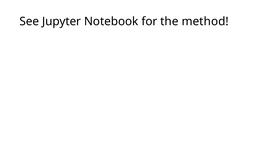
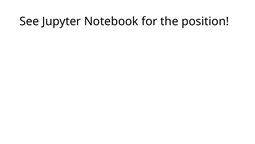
method: method -> position
